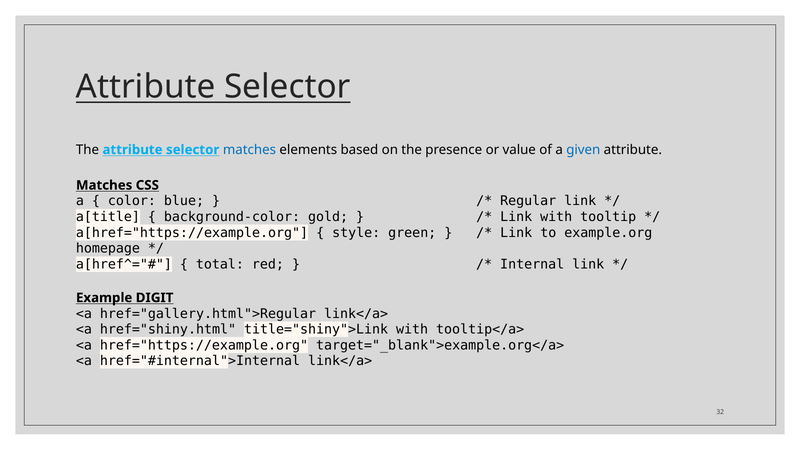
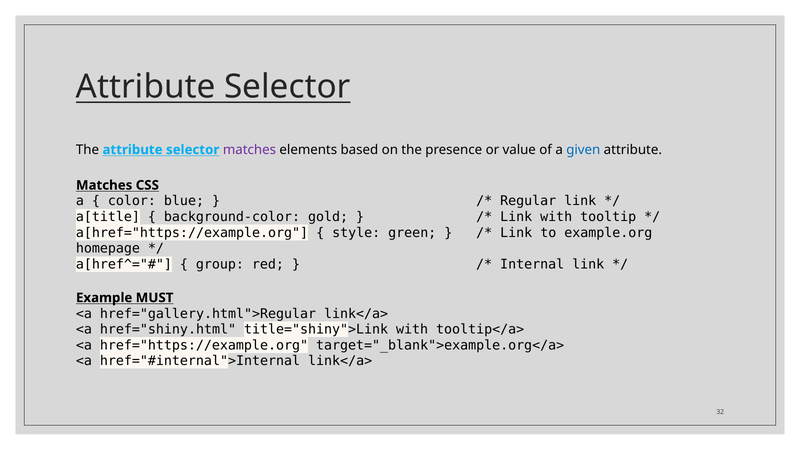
matches at (249, 150) colour: blue -> purple
total: total -> group
DIGIT: DIGIT -> MUST
